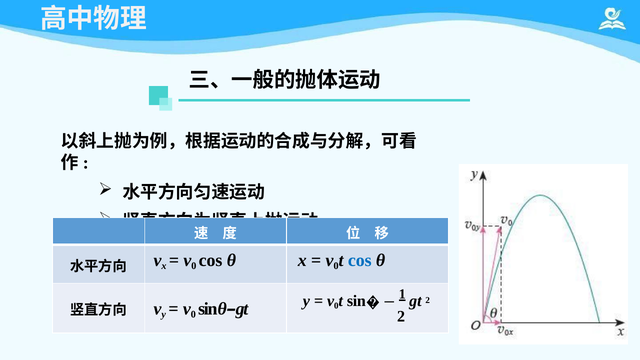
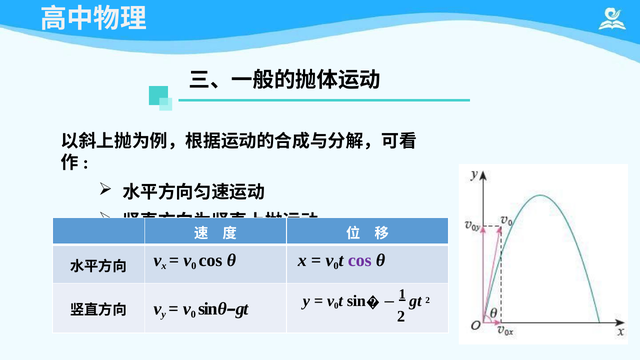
cos at (360, 260) colour: blue -> purple
